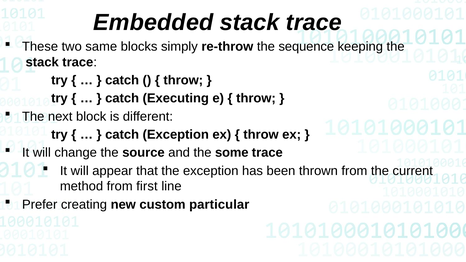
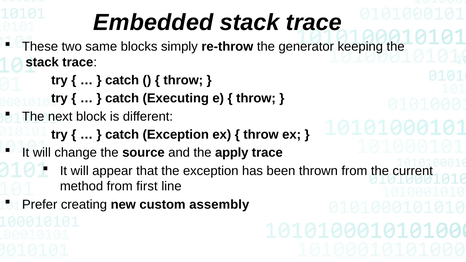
sequence: sequence -> generator
some: some -> apply
particular: particular -> assembly
